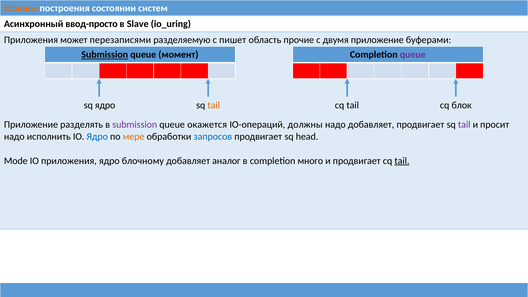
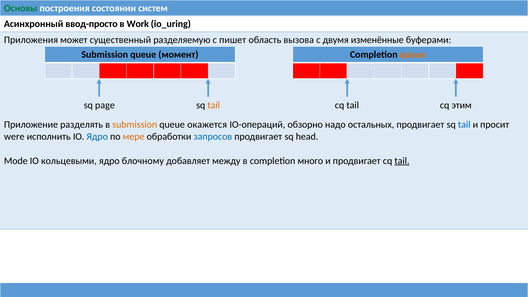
Основы colour: orange -> green
Slave: Slave -> Work
перезаписями: перезаписями -> существенный
прочие: прочие -> вызова
двумя приложение: приложение -> изменённые
Submission at (105, 55) underline: present -> none
queue at (413, 55) colour: purple -> orange
sq ядро: ядро -> page
блок: блок -> этим
submission at (135, 125) colour: purple -> orange
должны: должны -> обзорно
надо добавляет: добавляет -> остальных
tail at (464, 125) colour: purple -> blue
надо at (14, 137): надо -> were
IO приложения: приложения -> кольцевыми
аналог: аналог -> между
